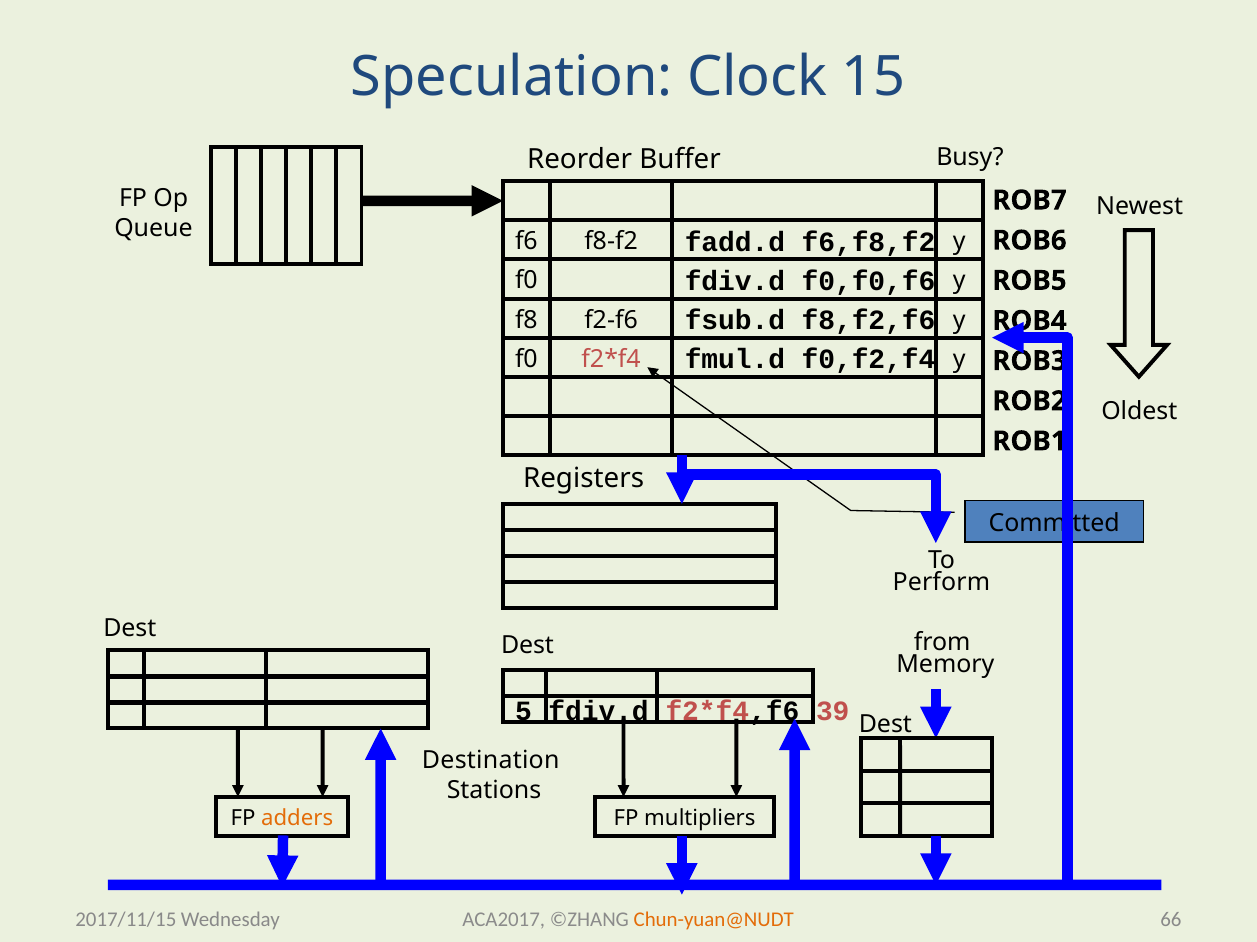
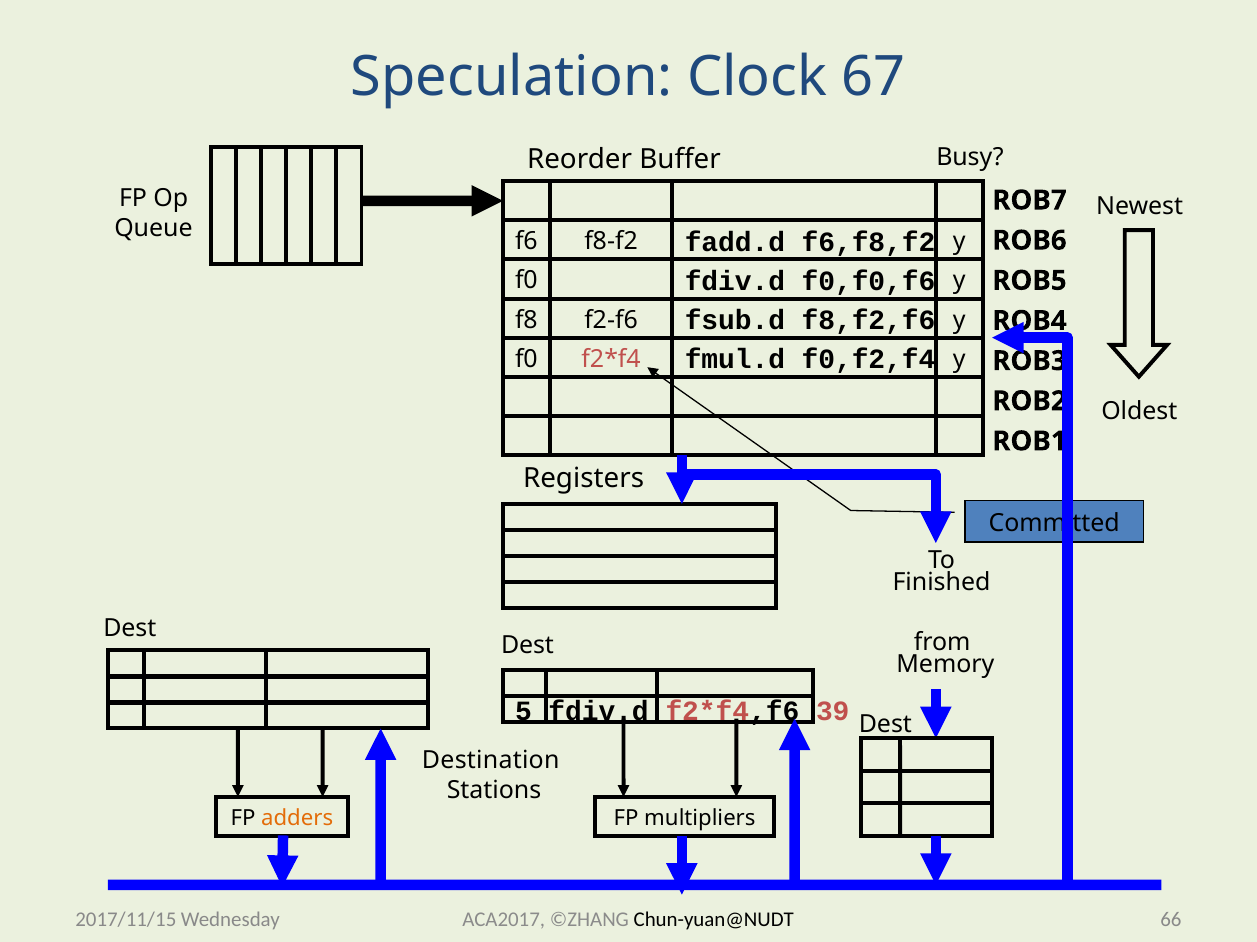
15: 15 -> 67
Perform: Perform -> Finished
Chun-yuan@NUDT colour: orange -> black
